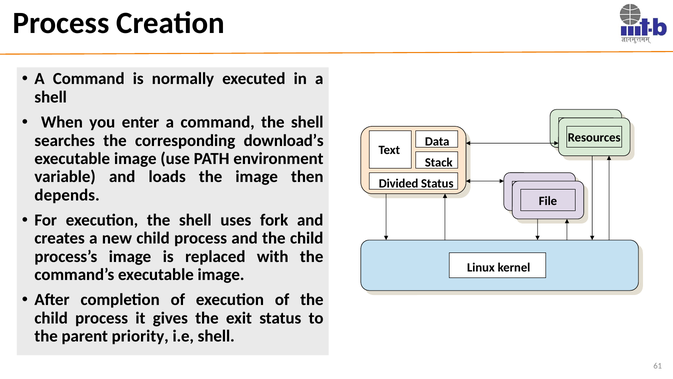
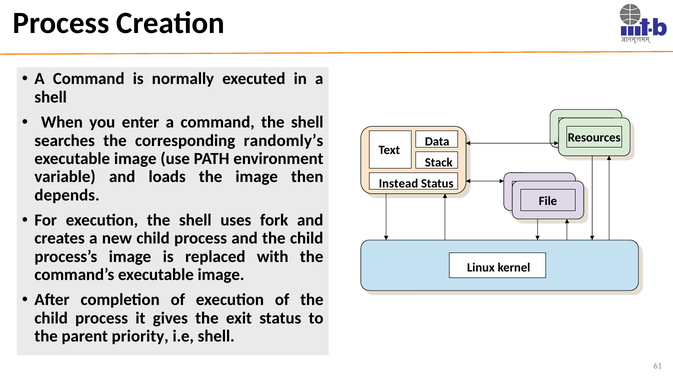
download’s: download’s -> randomly’s
Divided: Divided -> Instead
